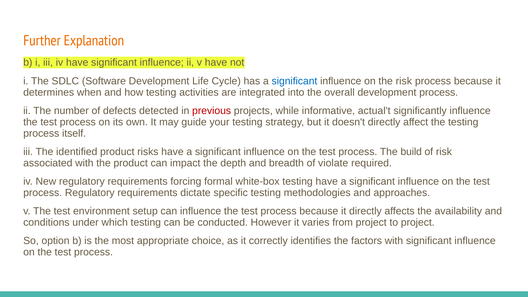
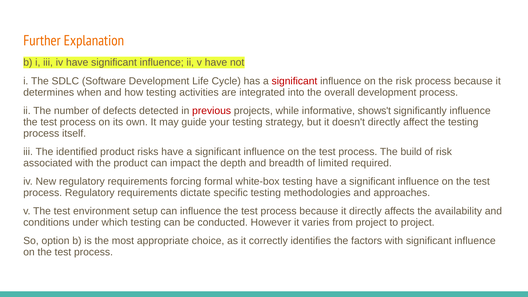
significant at (294, 81) colour: blue -> red
actual't: actual't -> shows't
violate: violate -> limited
